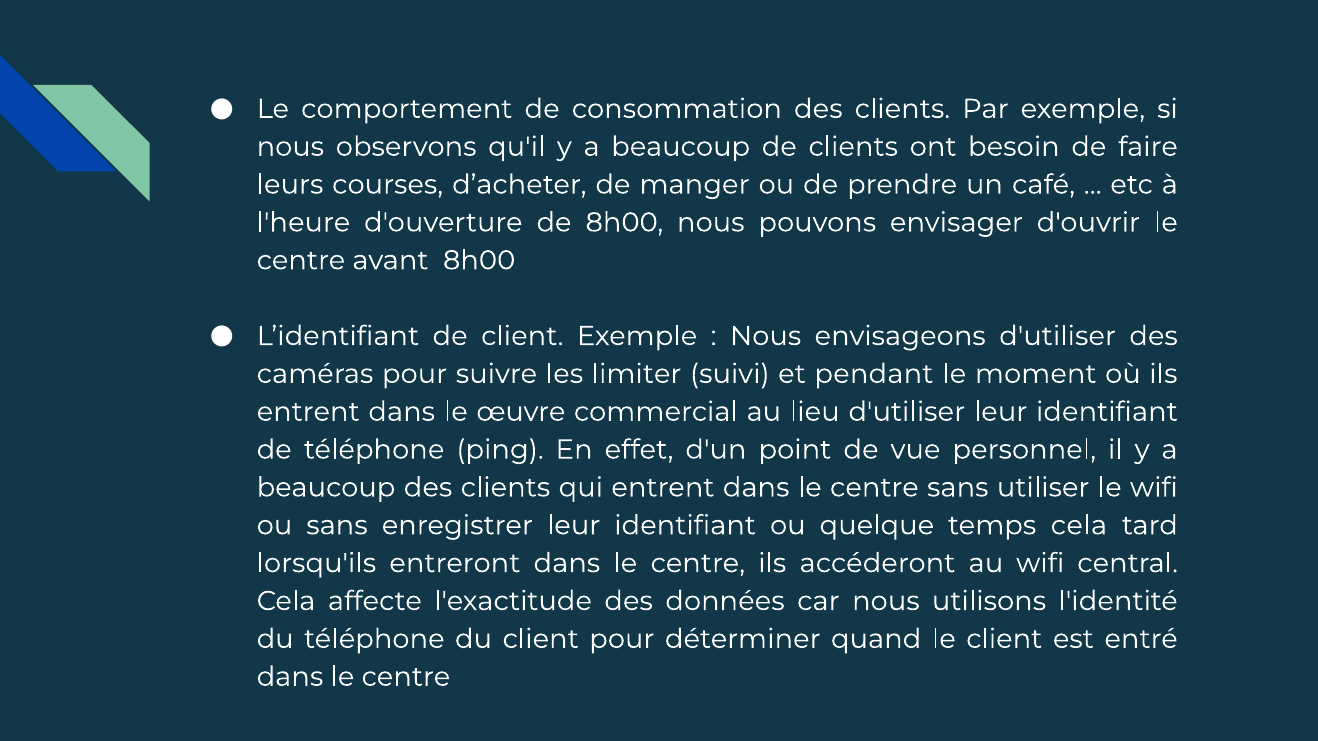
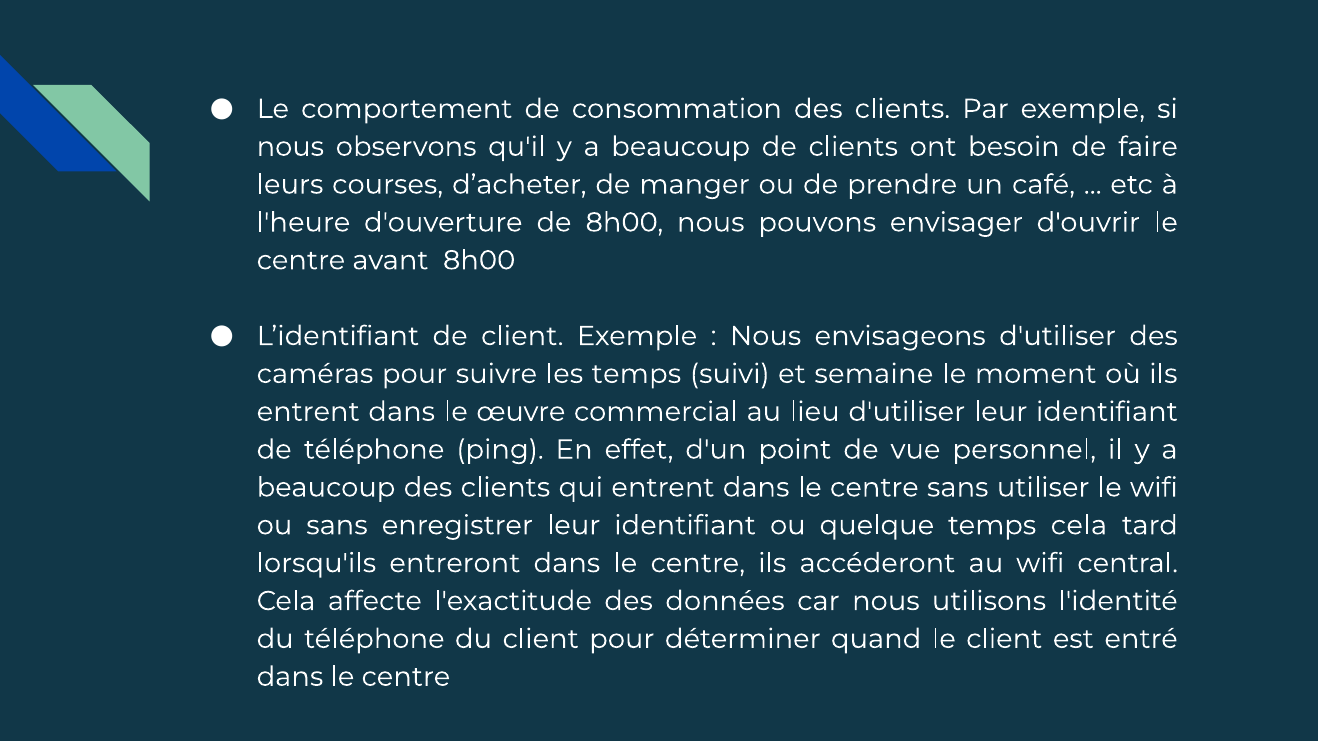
les limiter: limiter -> temps
pendant: pendant -> semaine
